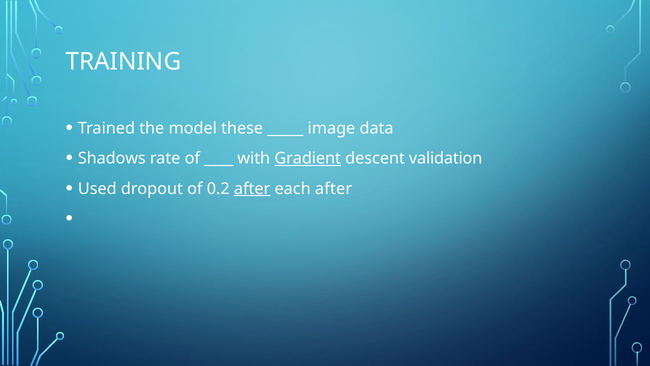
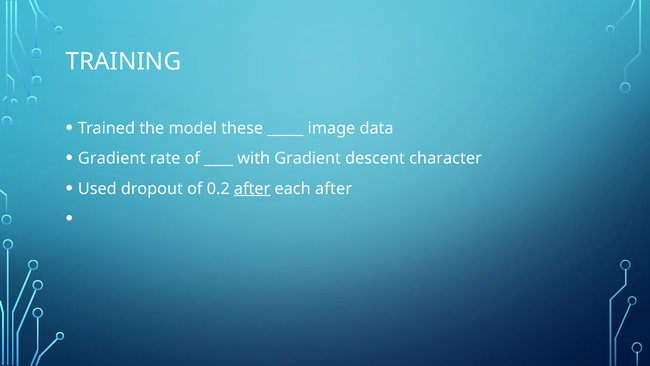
Shadows at (112, 158): Shadows -> Gradient
Gradient at (308, 158) underline: present -> none
validation: validation -> character
